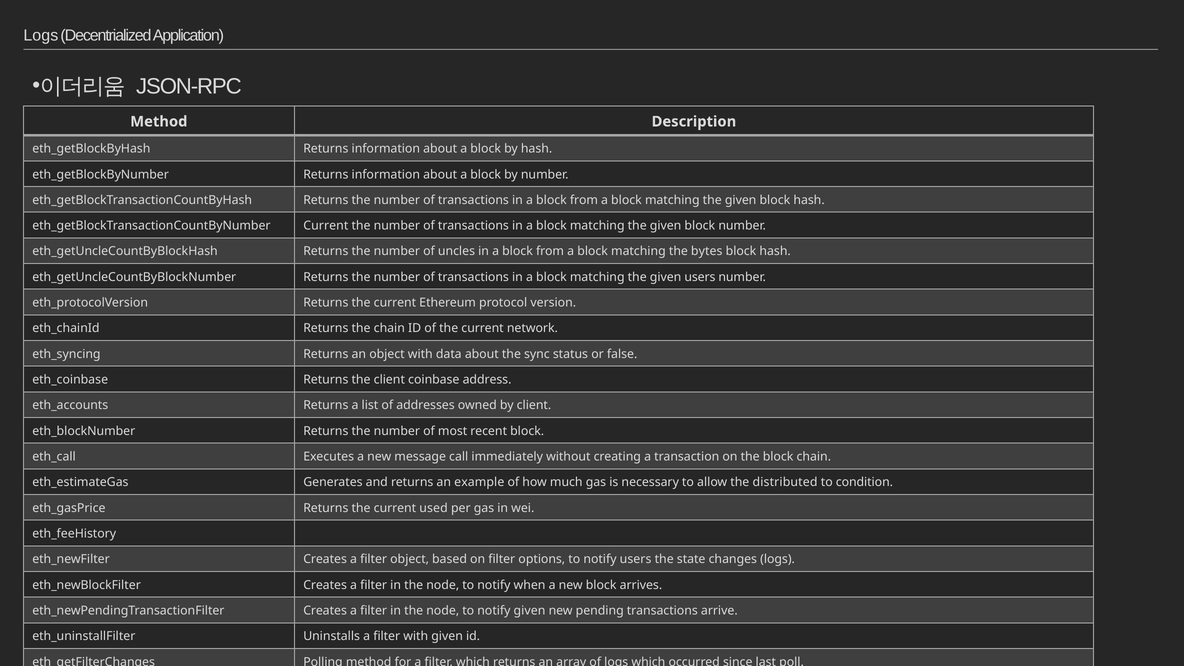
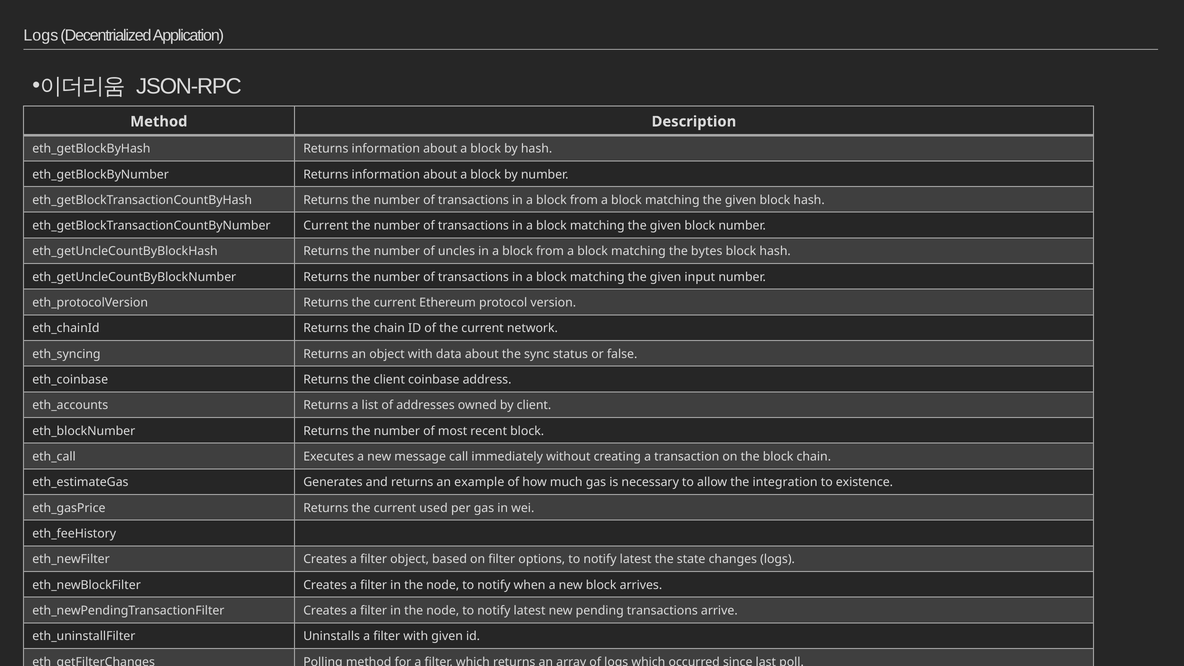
given users: users -> input
distributed: distributed -> integration
condition: condition -> existence
options to notify users: users -> latest
node to notify given: given -> latest
